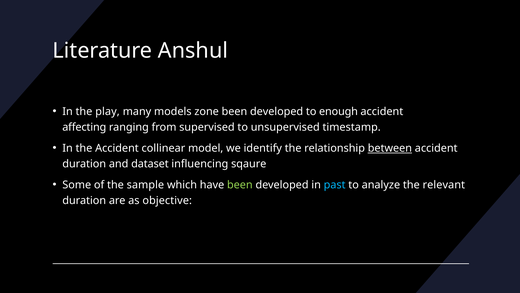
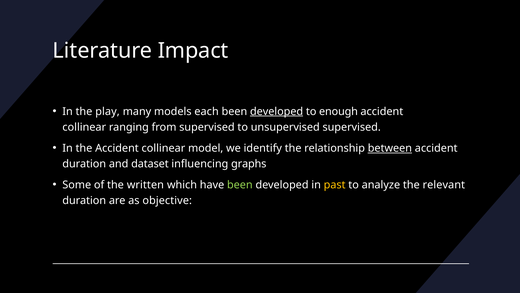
Anshul: Anshul -> Impact
zone: zone -> each
developed at (277, 111) underline: none -> present
affecting at (84, 127): affecting -> collinear
unsupervised timestamp: timestamp -> supervised
sqaure: sqaure -> graphs
sample: sample -> written
past colour: light blue -> yellow
